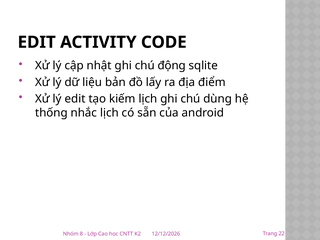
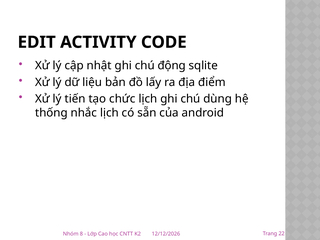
lý edit: edit -> tiến
kiếm: kiếm -> chức
